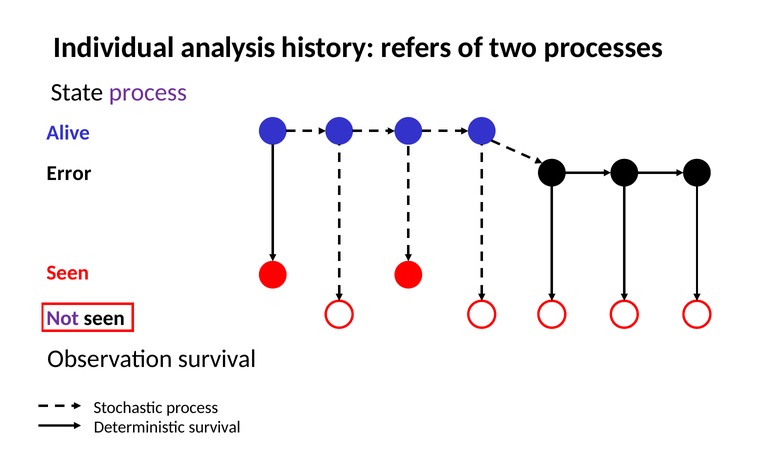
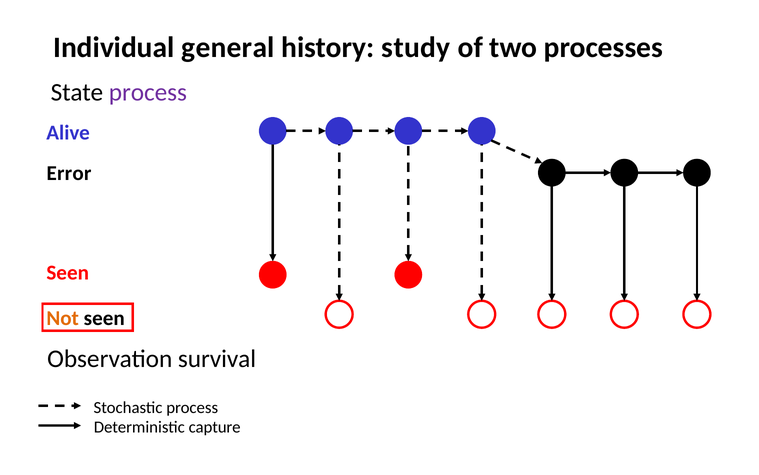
analysis: analysis -> general
refers: refers -> study
Not colour: purple -> orange
Deterministic survival: survival -> capture
